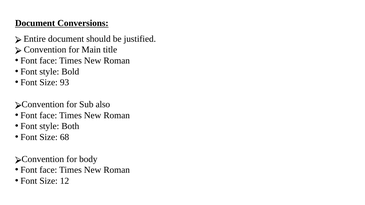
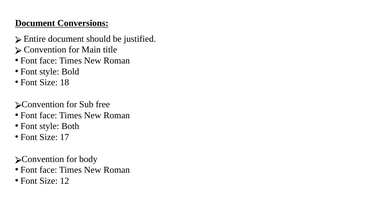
93: 93 -> 18
also: also -> free
68: 68 -> 17
